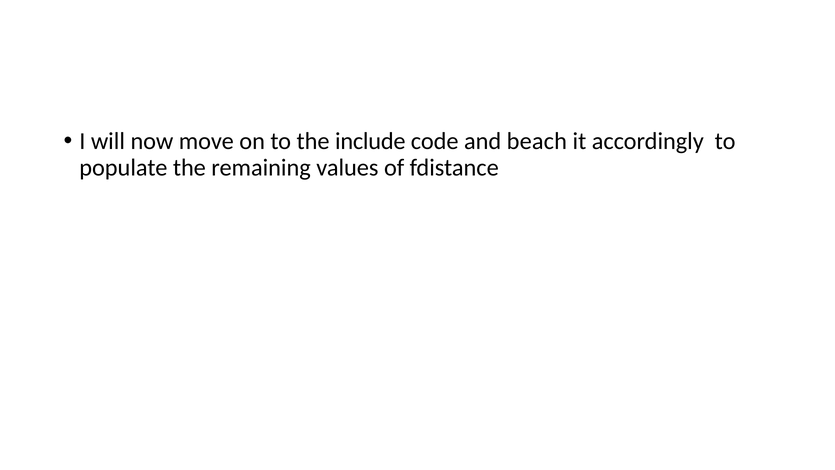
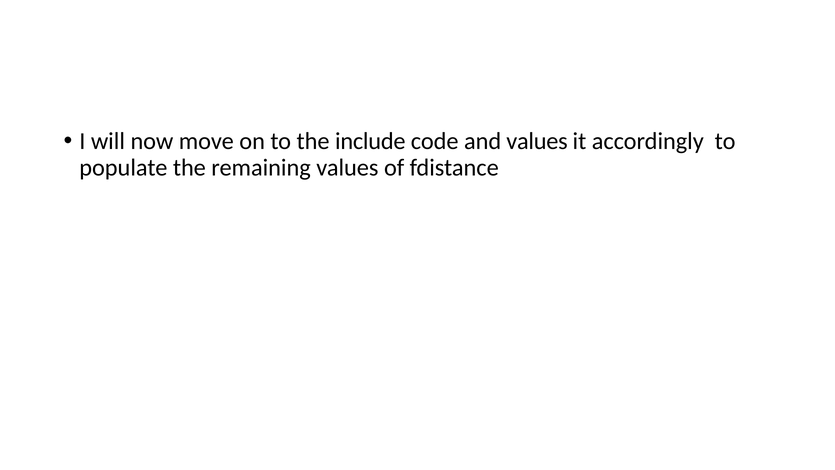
and beach: beach -> values
